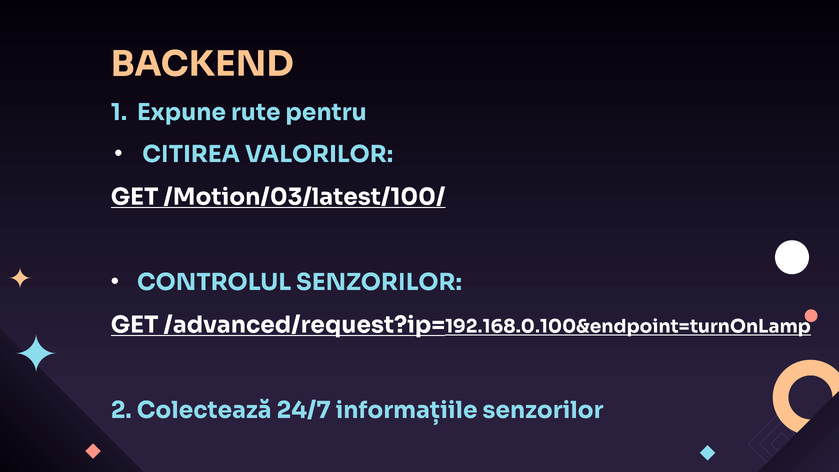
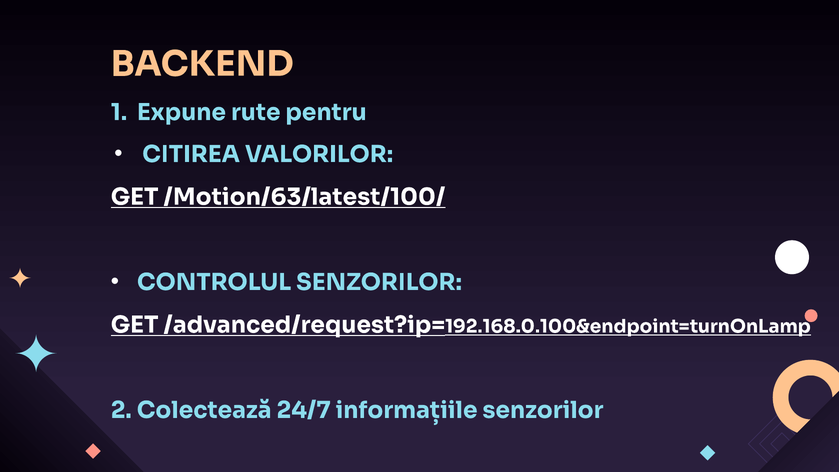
/Motion/03/latest/100/: /Motion/03/latest/100/ -> /Motion/63/latest/100/
